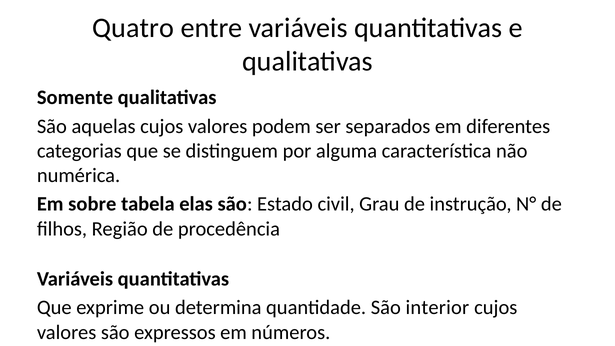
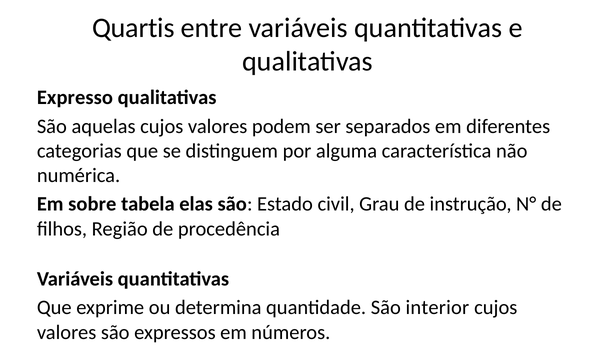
Quatro: Quatro -> Quartis
Somente: Somente -> Expresso
